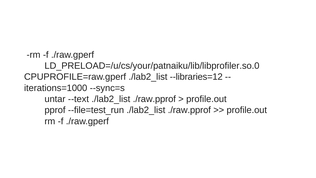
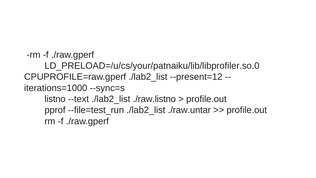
--libraries=12: --libraries=12 -> --present=12
untar: untar -> listno
--text ./lab2_list ./raw.pprof: ./raw.pprof -> ./raw.listno
./raw.pprof at (189, 110): ./raw.pprof -> ./raw.untar
